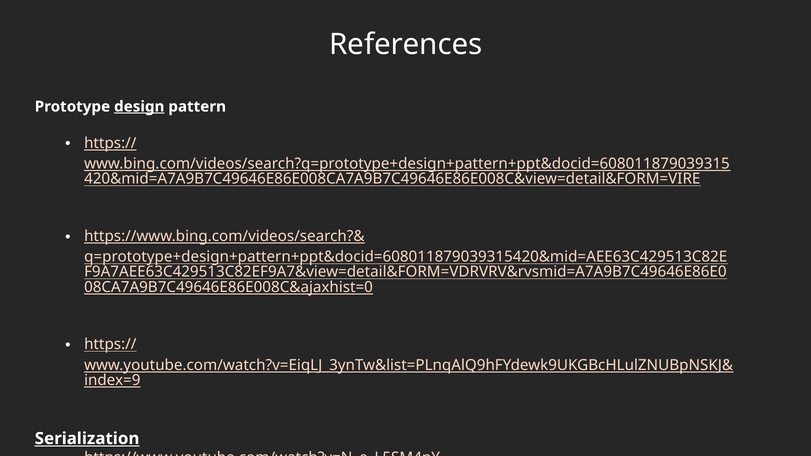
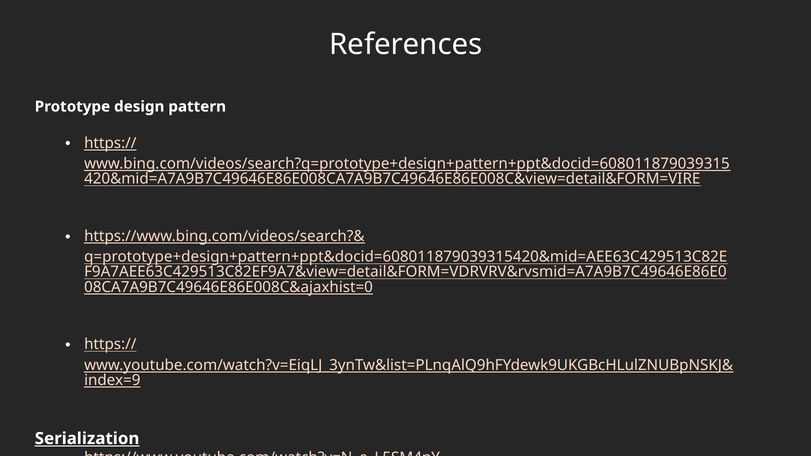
design underline: present -> none
